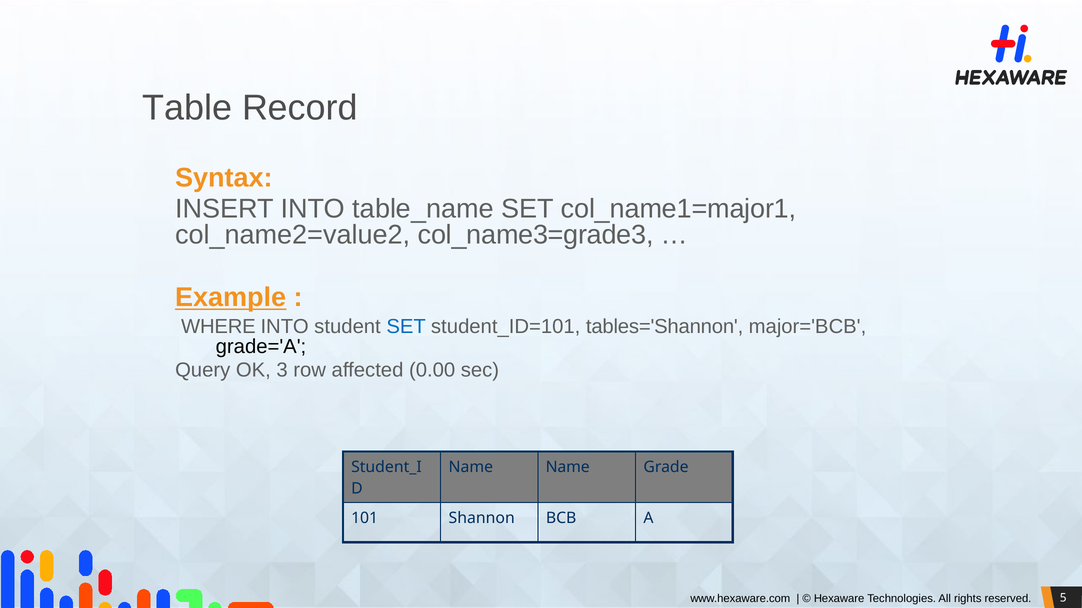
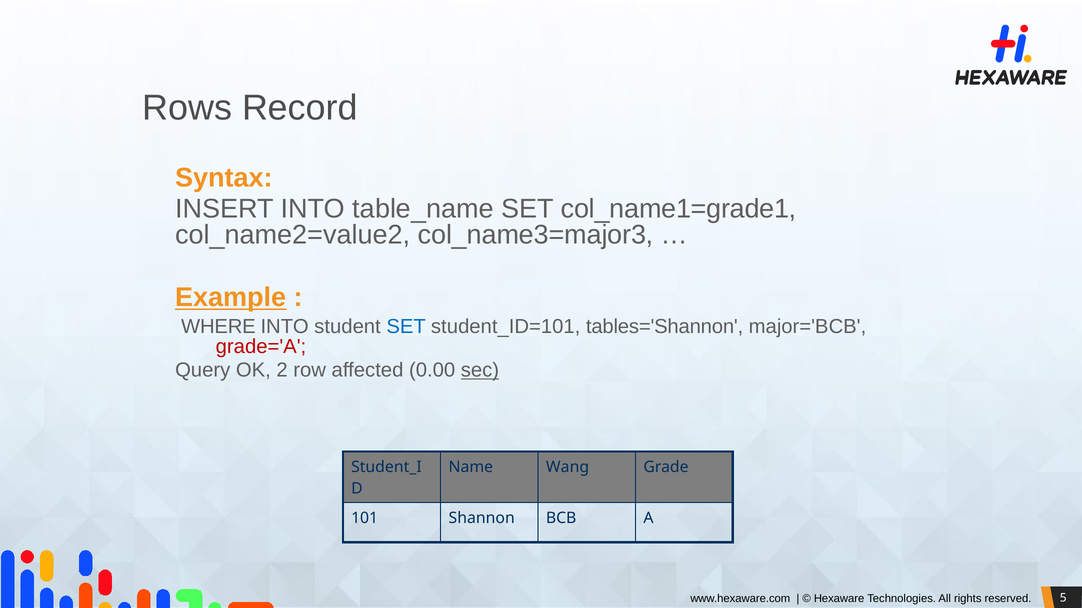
Table: Table -> Rows
col_name1=major1: col_name1=major1 -> col_name1=grade1
col_name3=grade3: col_name3=grade3 -> col_name3=major3
grade='A colour: black -> red
3: 3 -> 2
sec underline: none -> present
Name Name: Name -> Wang
